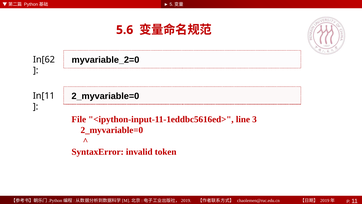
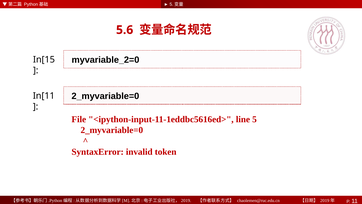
In[62: In[62 -> In[15
3: 3 -> 5
